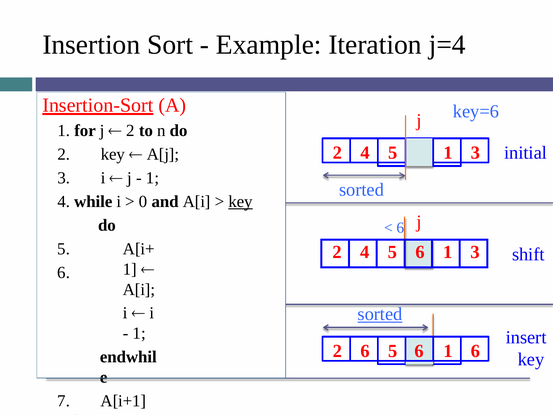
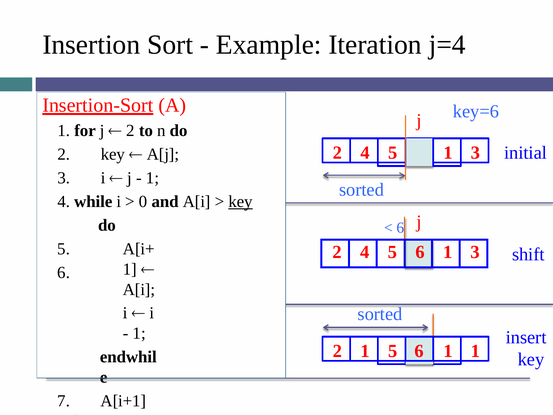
sorted at (380, 314) underline: present -> none
2 6: 6 -> 1
1 6: 6 -> 1
